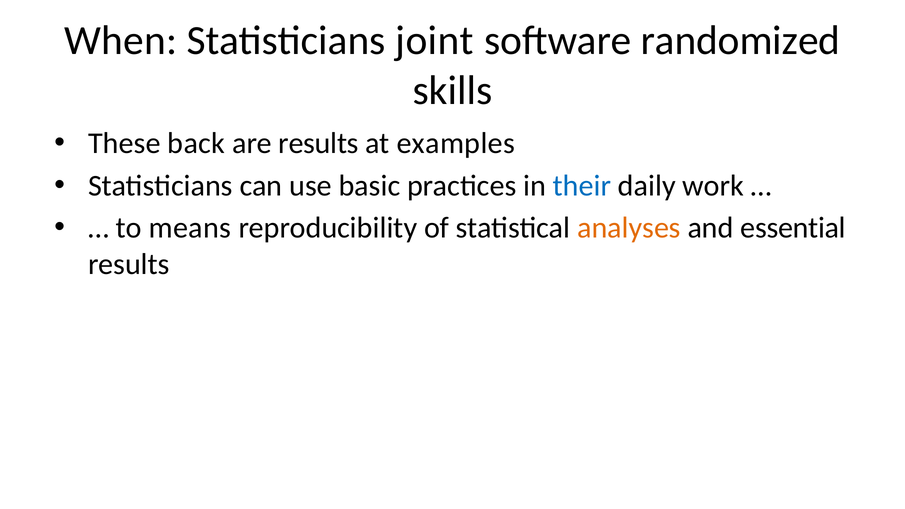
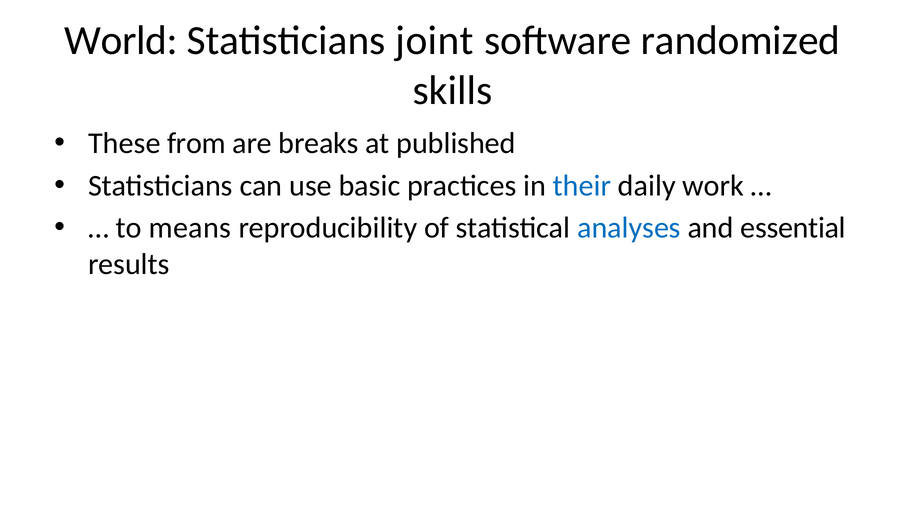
When: When -> World
back: back -> from
are results: results -> breaks
examples: examples -> published
analyses colour: orange -> blue
